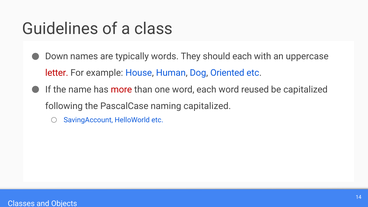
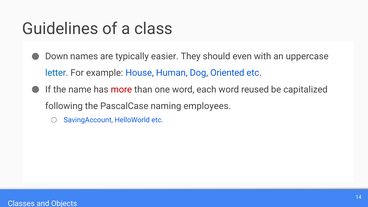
words: words -> easier
should each: each -> even
letter colour: red -> blue
naming capitalized: capitalized -> employees
